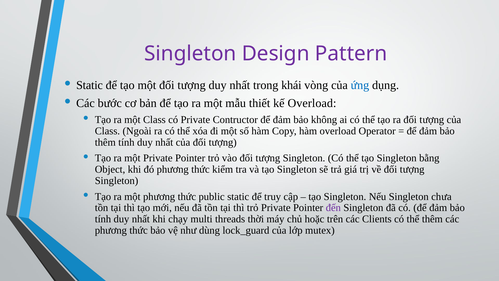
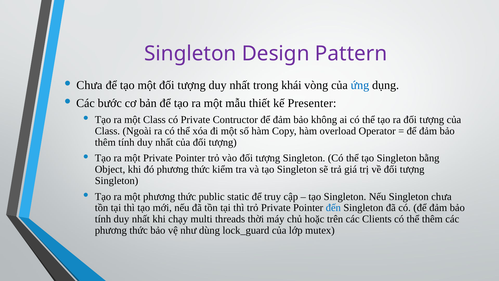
Static at (90, 85): Static -> Chưa
kế Overload: Overload -> Presenter
đến colour: purple -> blue
